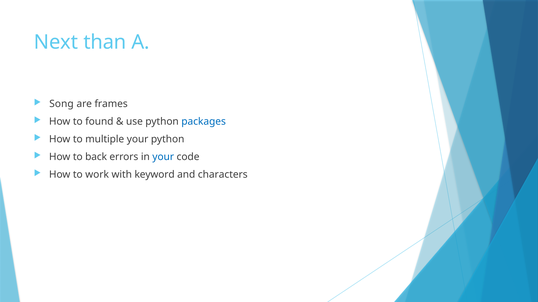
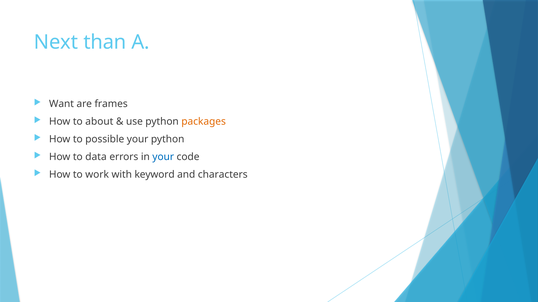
Song: Song -> Want
found: found -> about
packages colour: blue -> orange
multiple: multiple -> possible
back: back -> data
